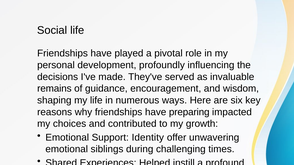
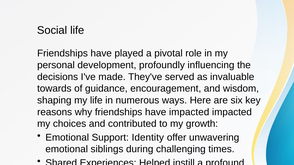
remains: remains -> towards
have preparing: preparing -> impacted
